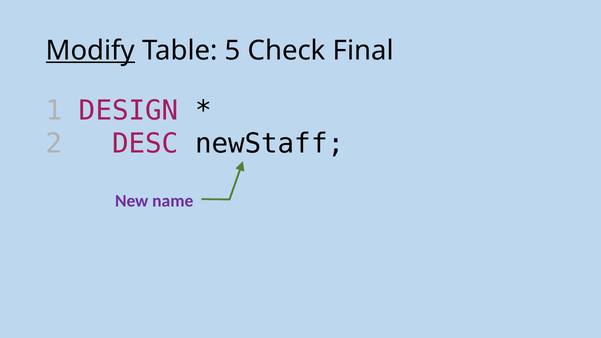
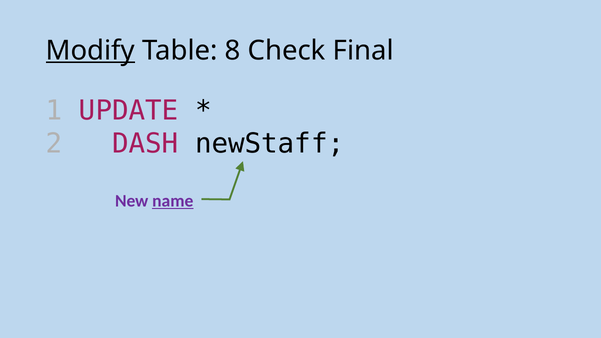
5: 5 -> 8
DESIGN: DESIGN -> UPDATE
DESC: DESC -> DASH
name underline: none -> present
